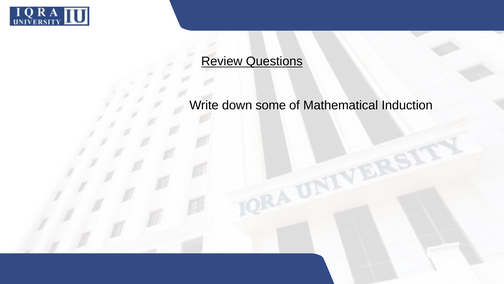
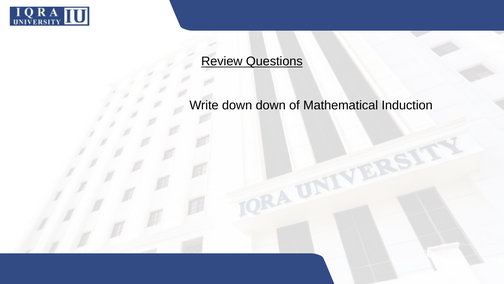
down some: some -> down
